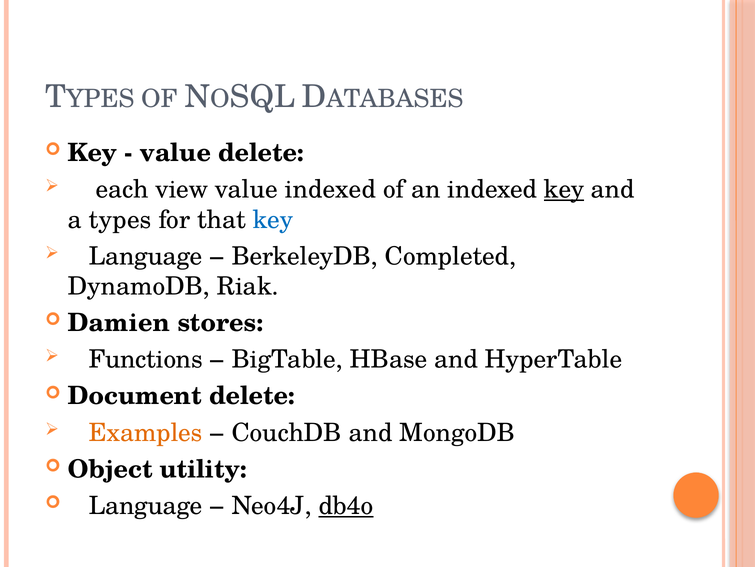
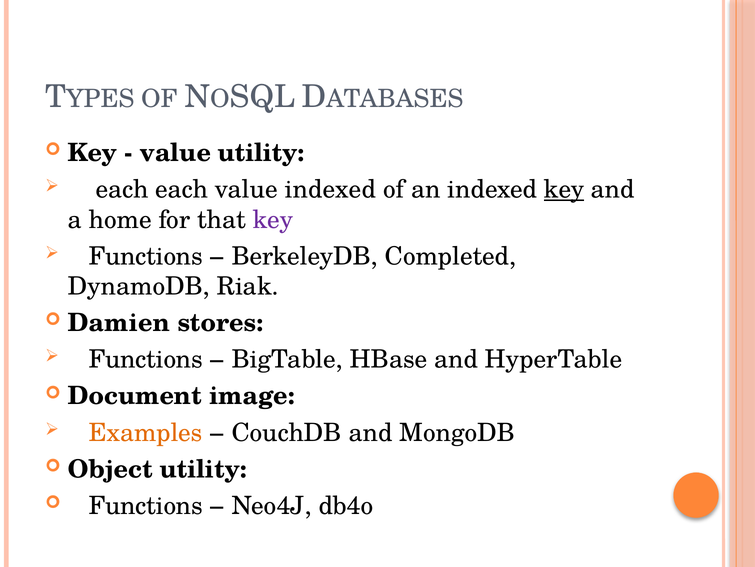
value delete: delete -> utility
each view: view -> each
types: types -> home
key at (273, 219) colour: blue -> purple
Language at (146, 256): Language -> Functions
Document delete: delete -> image
Language at (146, 505): Language -> Functions
db4o underline: present -> none
